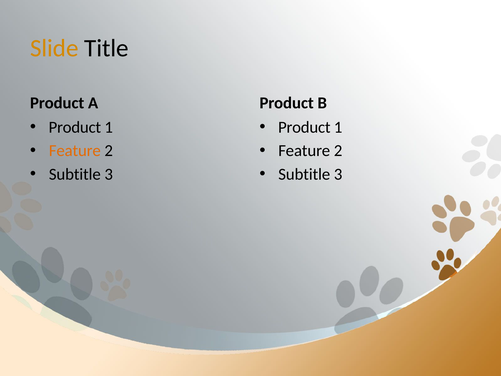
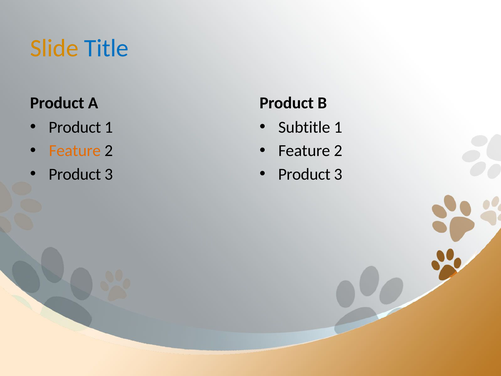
Title colour: black -> blue
Product at (304, 127): Product -> Subtitle
Subtitle at (75, 174): Subtitle -> Product
Subtitle at (304, 174): Subtitle -> Product
